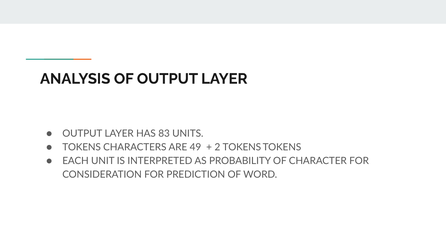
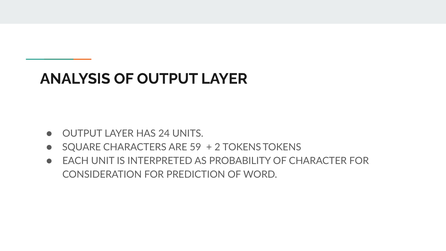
83: 83 -> 24
TOKENS at (82, 147): TOKENS -> SQUARE
49: 49 -> 59
